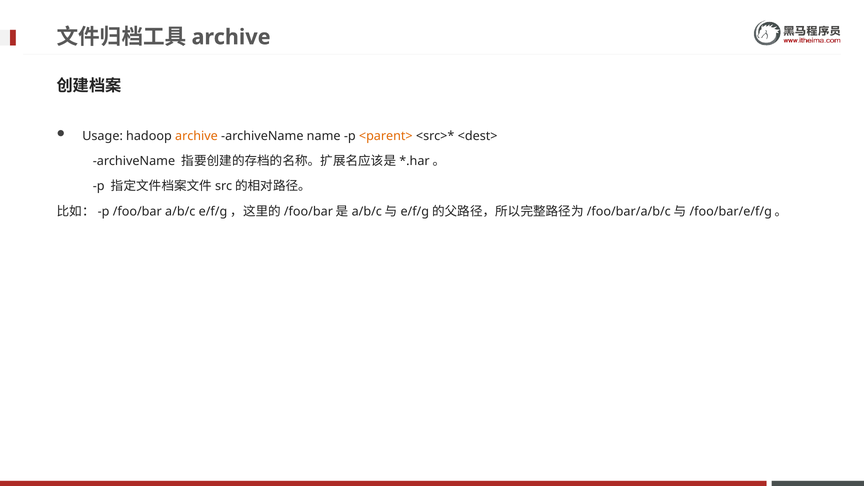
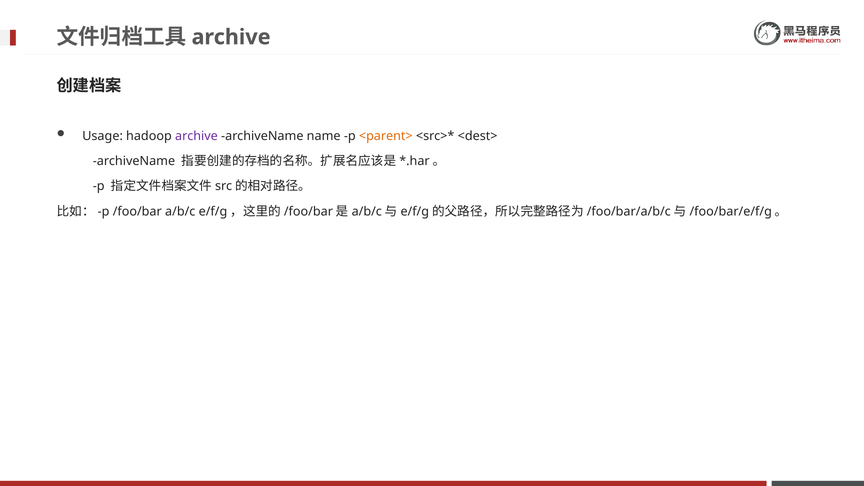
archive at (196, 136) colour: orange -> purple
